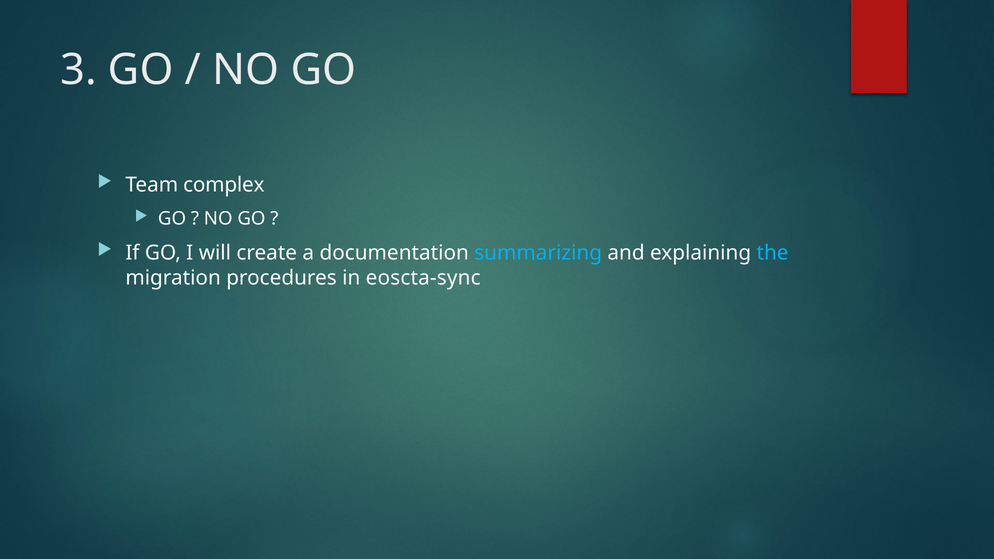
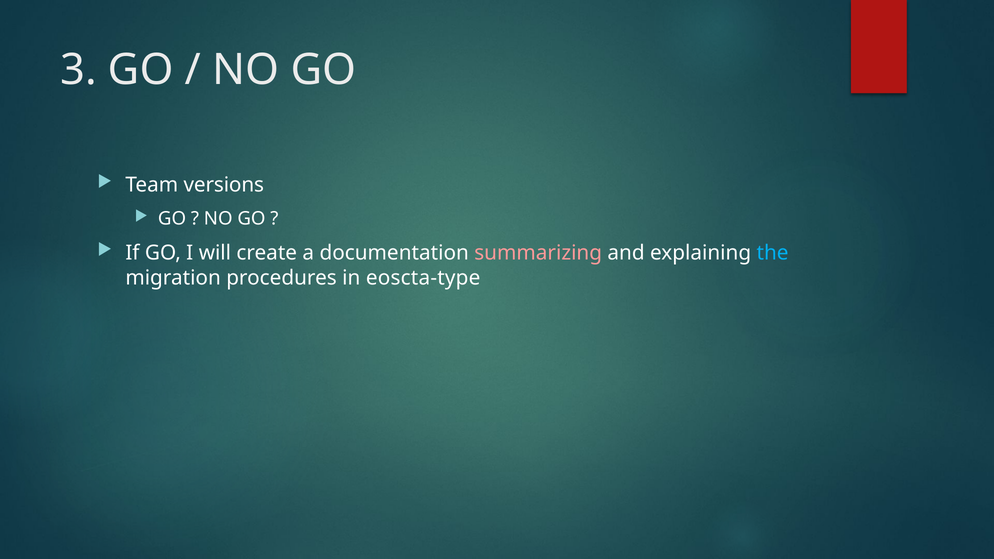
complex: complex -> versions
summarizing colour: light blue -> pink
eoscta-sync: eoscta-sync -> eoscta-type
